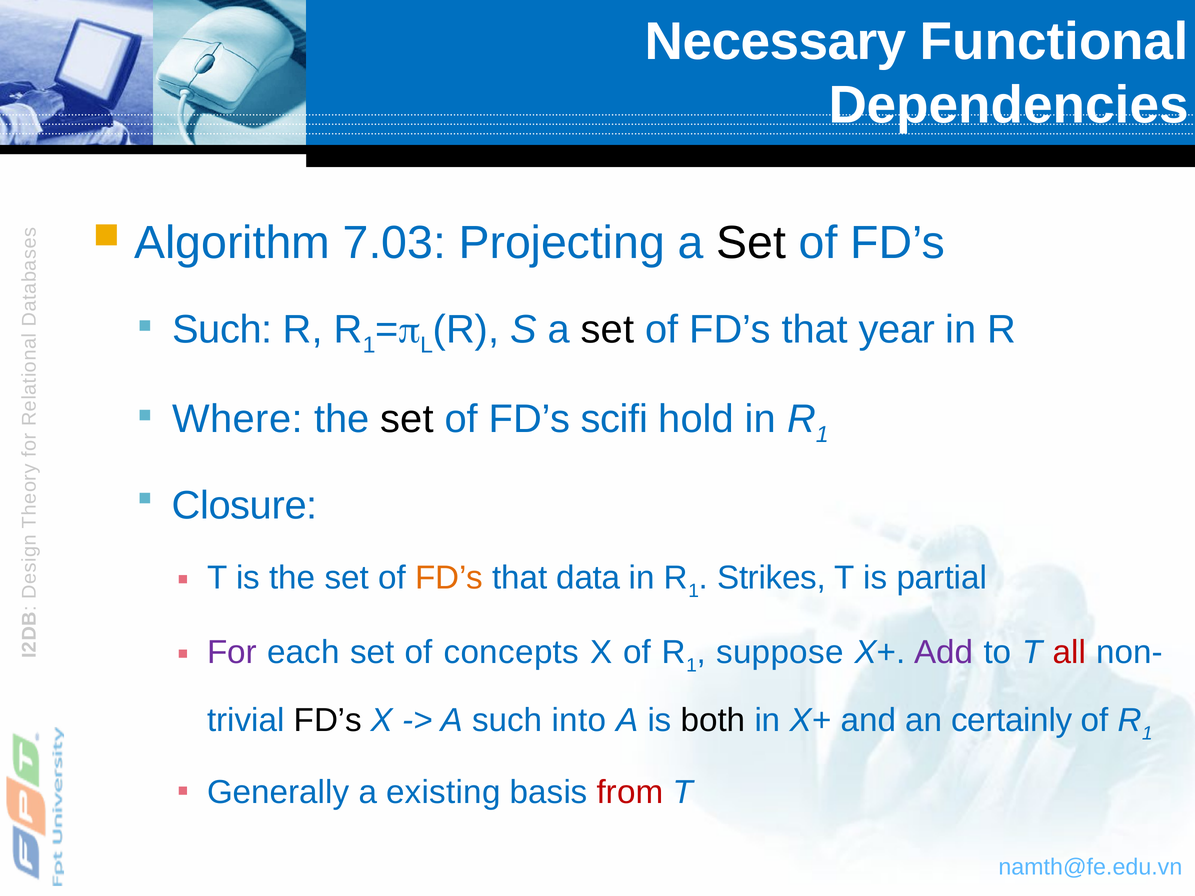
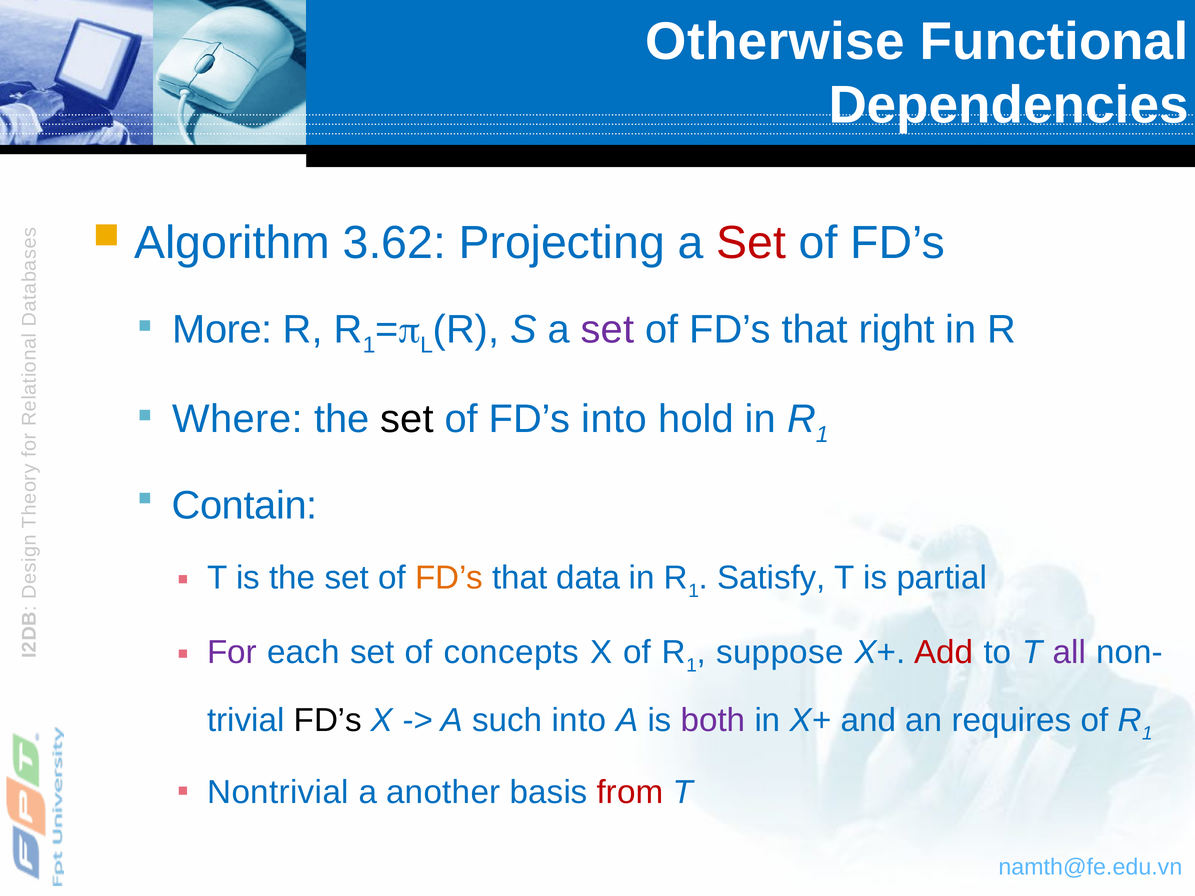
Necessary: Necessary -> Otherwise
7.03: 7.03 -> 3.62
Set at (751, 243) colour: black -> red
Such at (222, 330): Such -> More
set at (607, 330) colour: black -> purple
year: year -> right
FD’s scifi: scifi -> into
Closure: Closure -> Contain
Strikes: Strikes -> Satisfy
Add colour: purple -> red
all colour: red -> purple
both colour: black -> purple
certainly: certainly -> requires
Generally: Generally -> Nontrivial
existing: existing -> another
